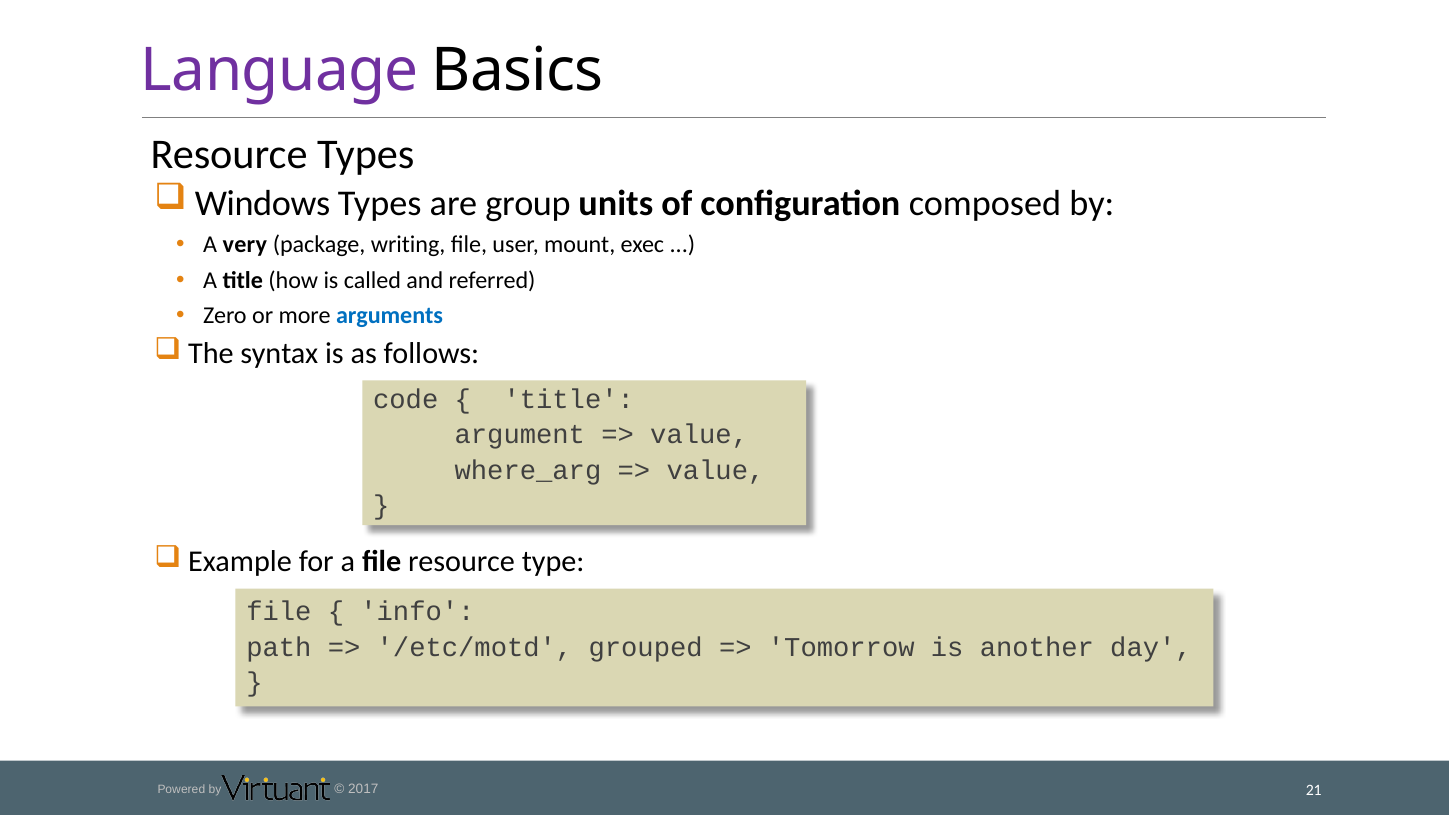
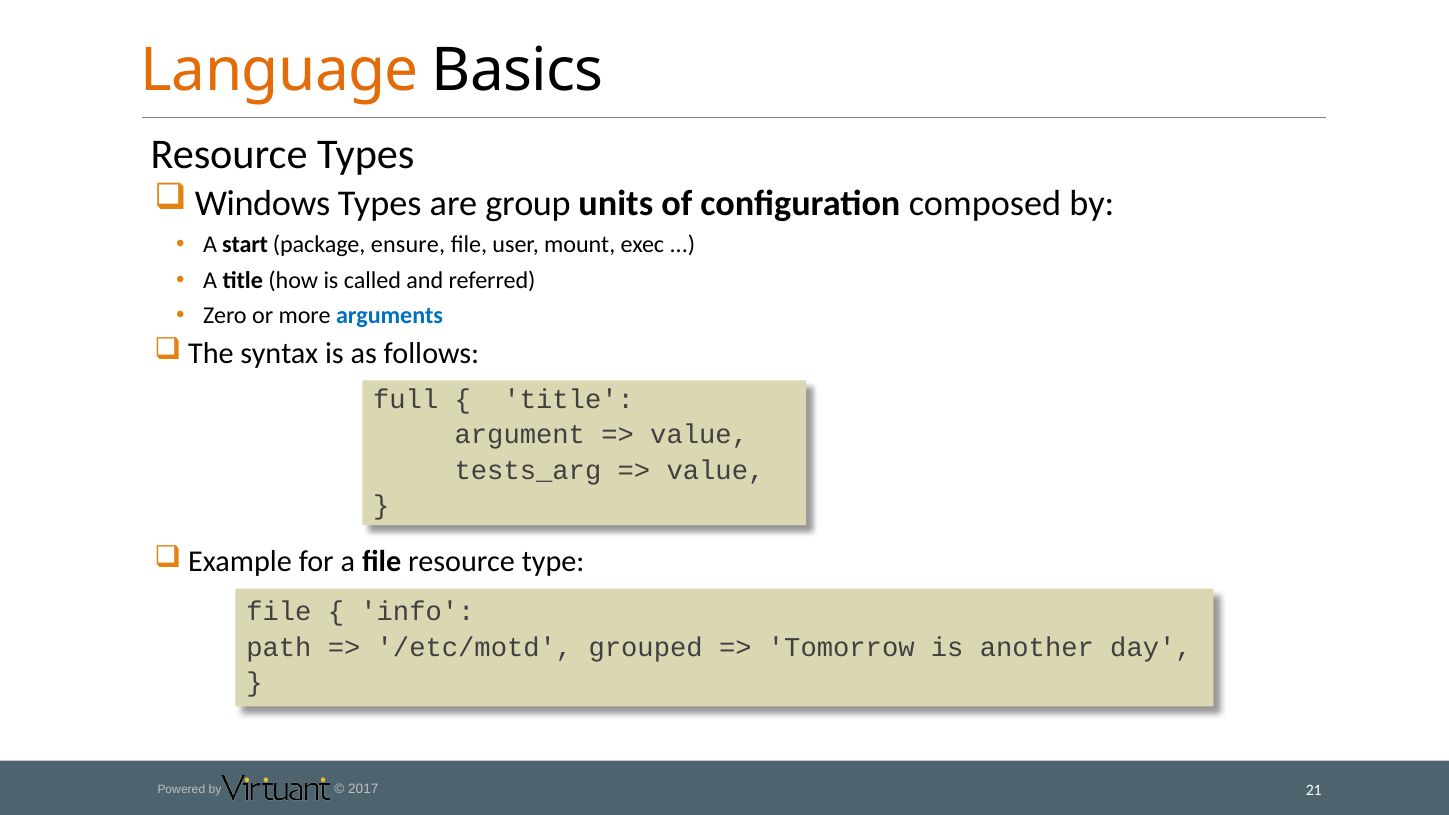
Language colour: purple -> orange
very: very -> start
writing: writing -> ensure
code: code -> full
where_arg: where_arg -> tests_arg
